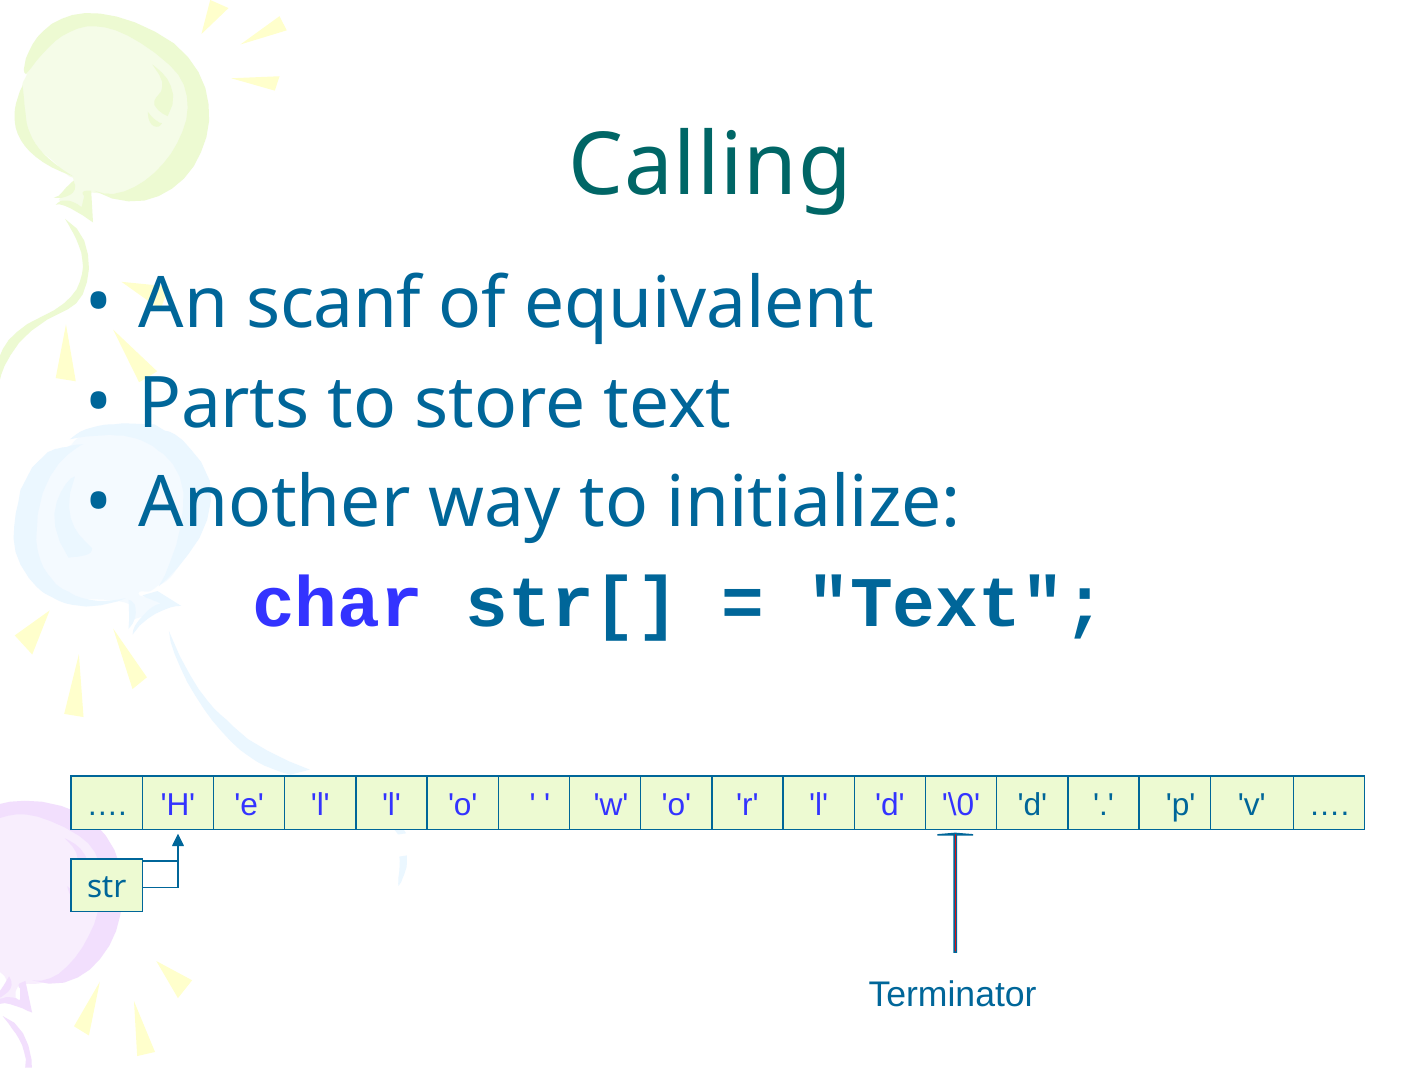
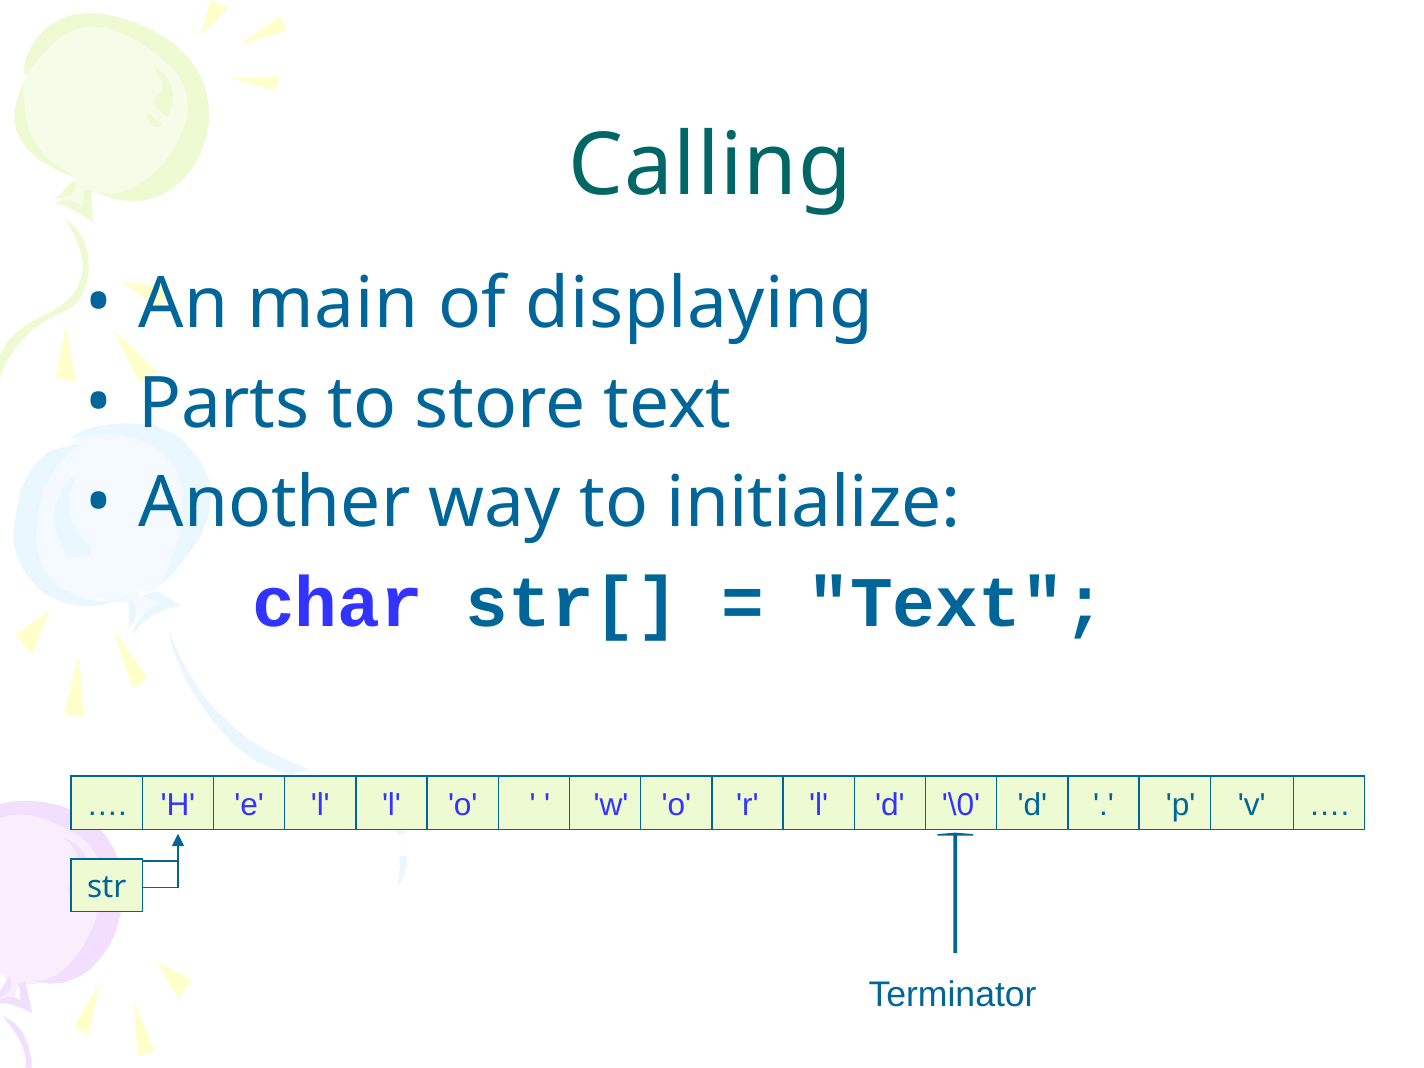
scanf: scanf -> main
equivalent: equivalent -> displaying
